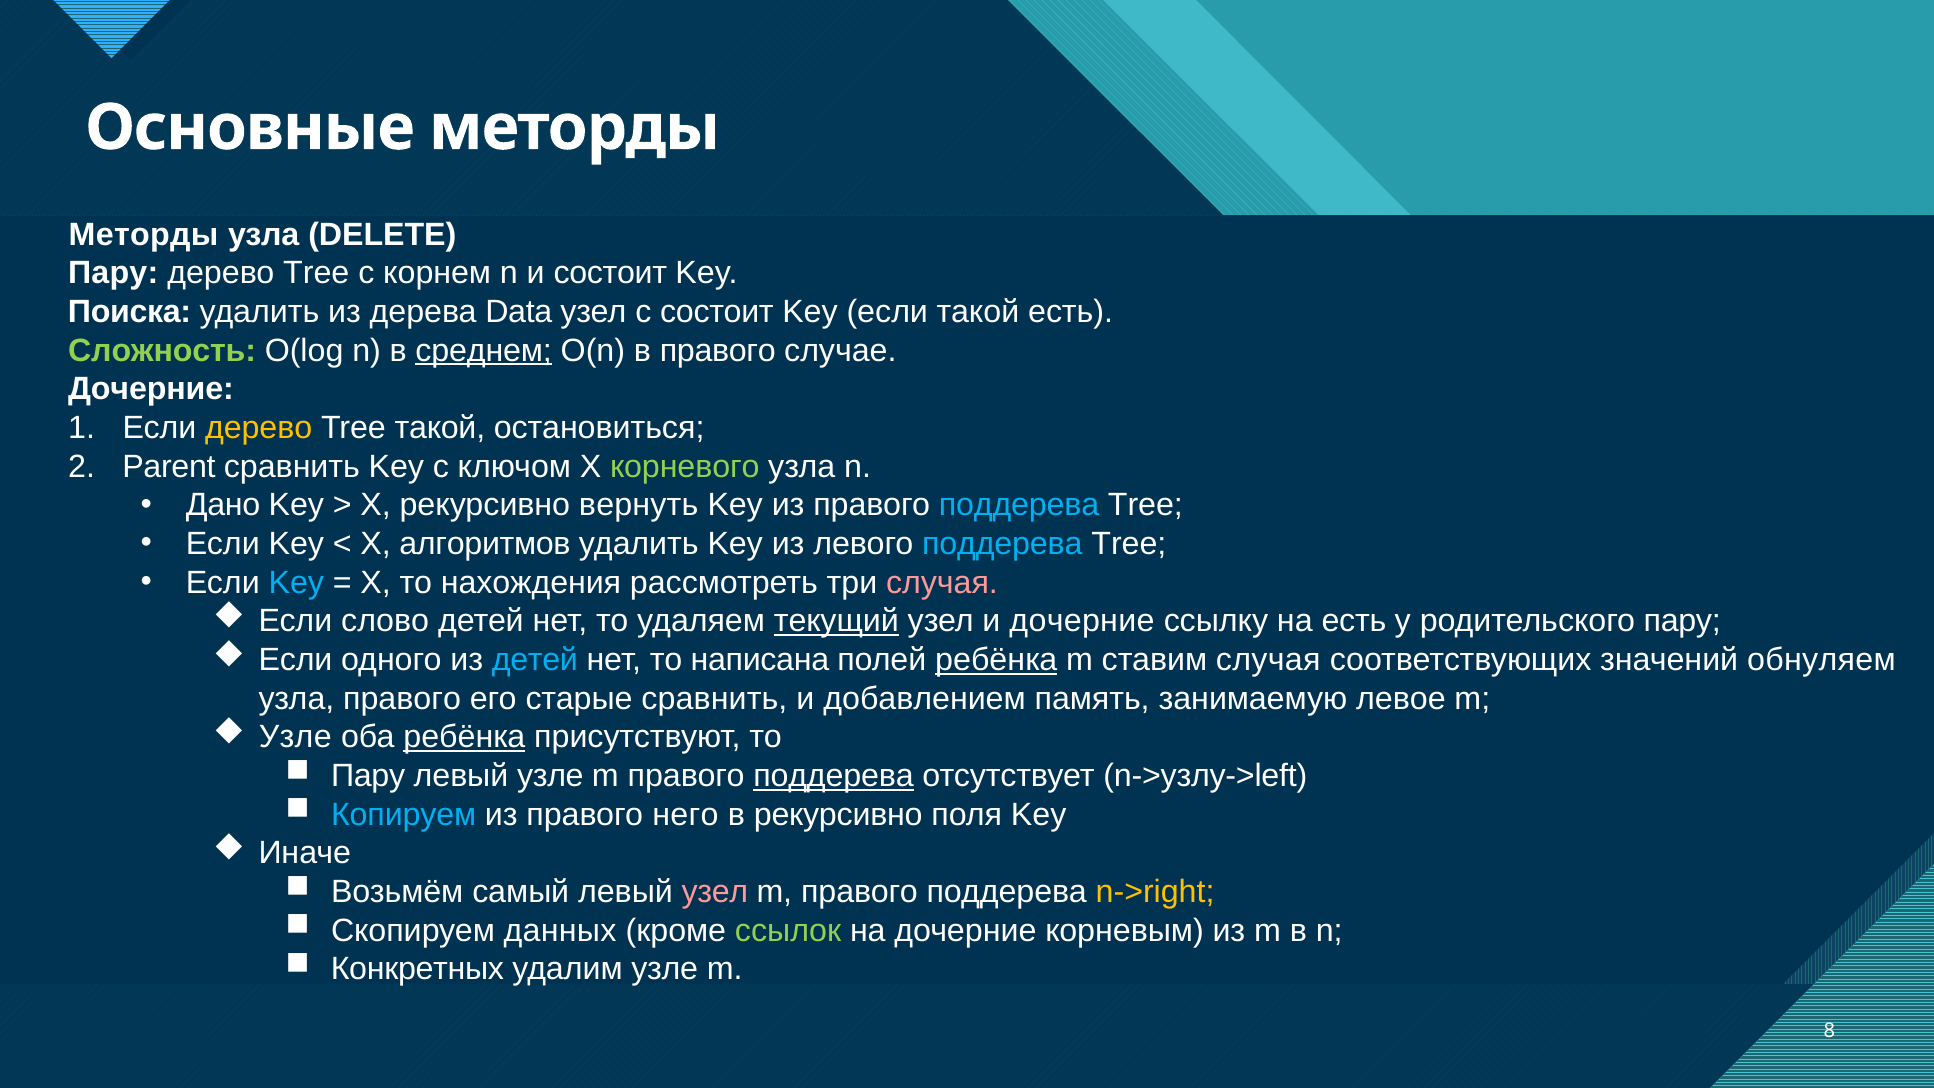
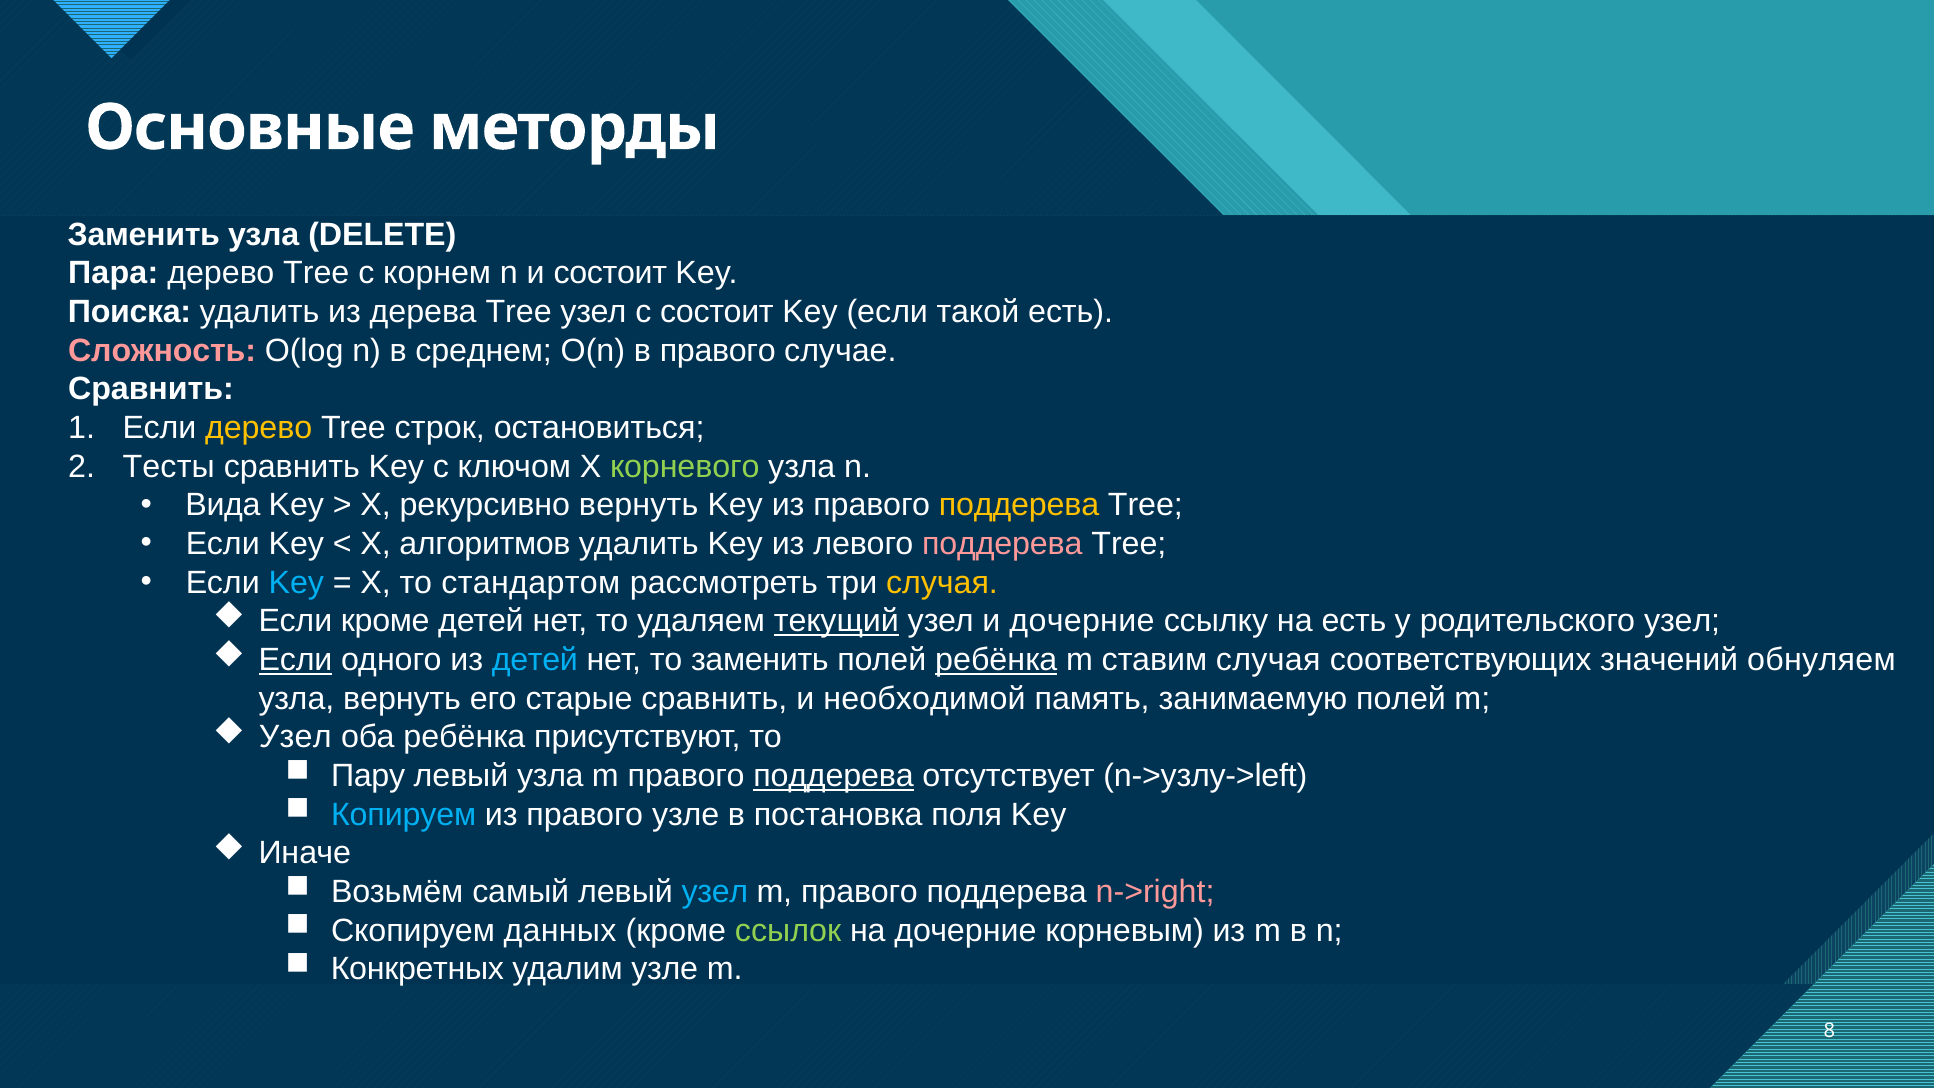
Меторды at (144, 235): Меторды -> Заменить
Пару at (113, 273): Пару -> Пара
дерева Data: Data -> Tree
Сложность colour: light green -> pink
среднем underline: present -> none
Дочерние at (151, 389): Дочерние -> Сравнить
Tree такой: такой -> строк
Parent: Parent -> Тесты
Дано: Дано -> Вида
поддерева at (1019, 505) colour: light blue -> yellow
поддерева at (1002, 544) colour: light blue -> pink
нахождения: нахождения -> стандартом
случая at (942, 583) colour: pink -> yellow
Если слово: слово -> кроме
родительского пару: пару -> узел
Если at (295, 660) underline: none -> present
то написана: написана -> заменить
узла правого: правого -> вернуть
добавлением: добавлением -> необходимой
занимаемую левое: левое -> полей
Узле at (295, 737): Узле -> Узел
ребёнка at (464, 737) underline: present -> none
левый узле: узле -> узла
правого него: него -> узле
в рекурсивно: рекурсивно -> постановка
узел at (715, 892) colour: pink -> light blue
n->right colour: yellow -> pink
